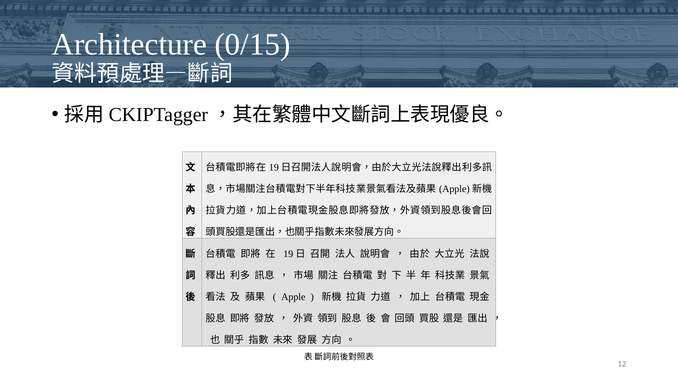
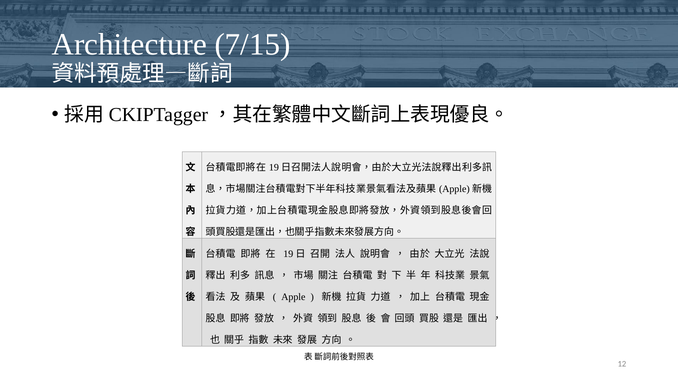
0/15: 0/15 -> 7/15
